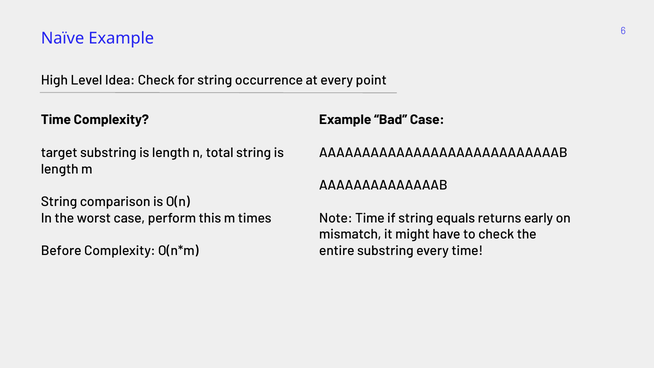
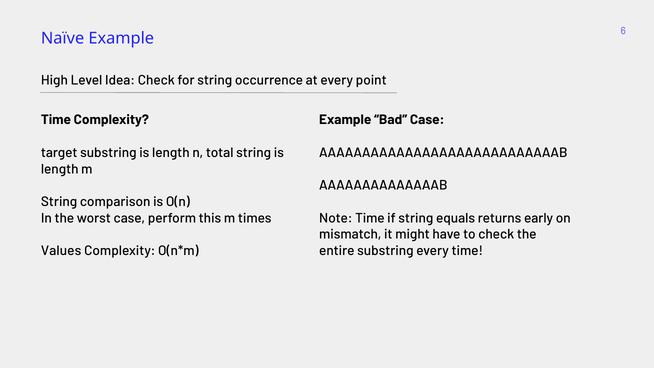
Before: Before -> Values
